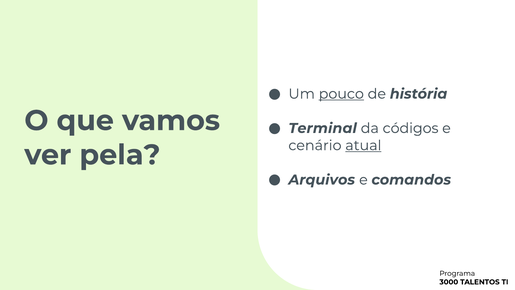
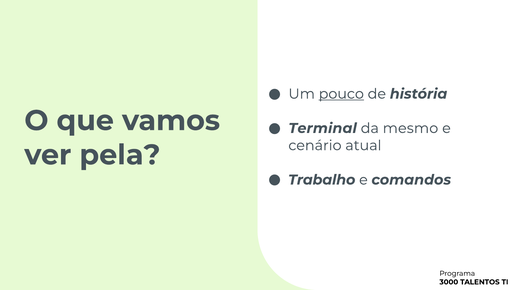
códigos: códigos -> mesmo
atual underline: present -> none
Arquivos: Arquivos -> Trabalho
